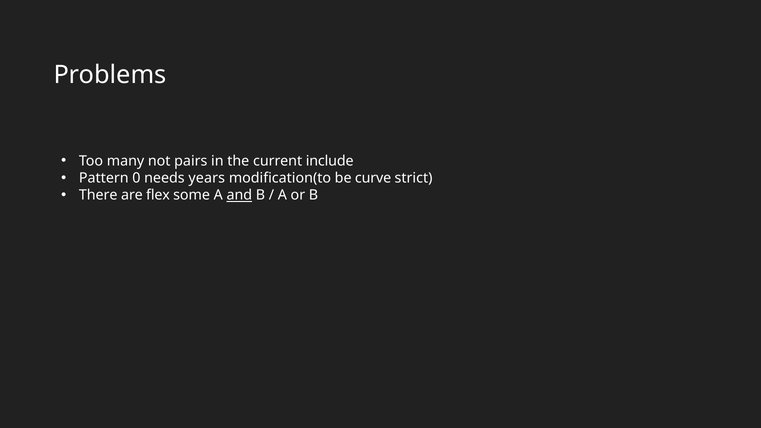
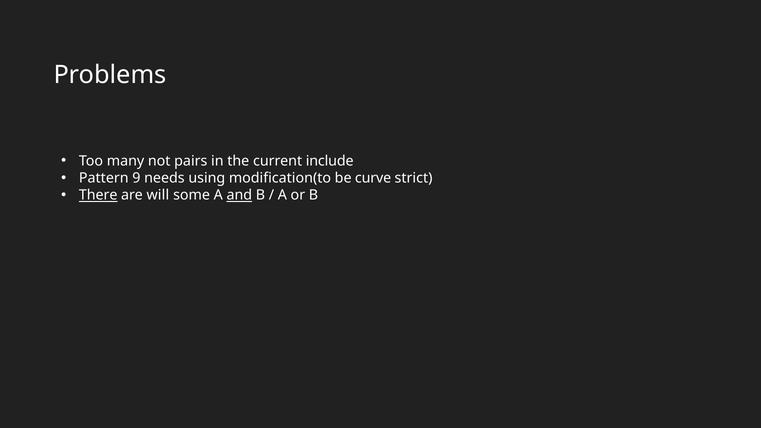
0: 0 -> 9
years: years -> using
There underline: none -> present
flex: flex -> will
